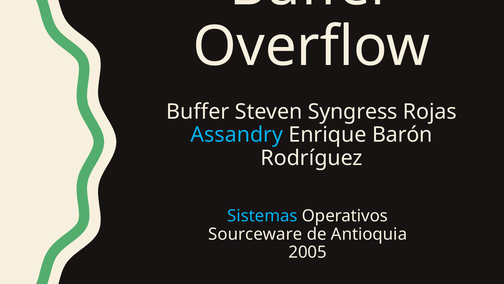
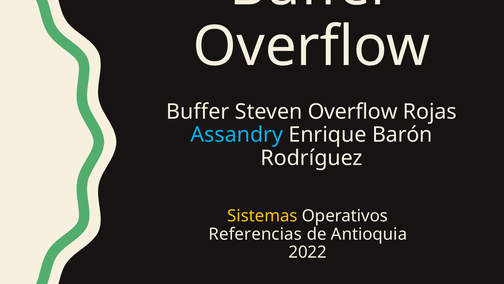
Steven Syngress: Syngress -> Overflow
Sistemas colour: light blue -> yellow
Sourceware: Sourceware -> Referencias
2005: 2005 -> 2022
